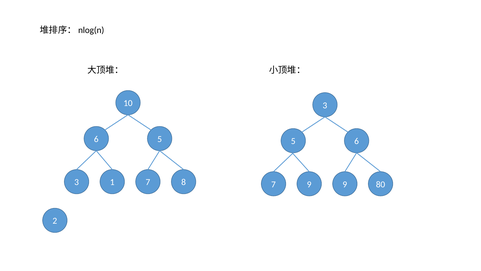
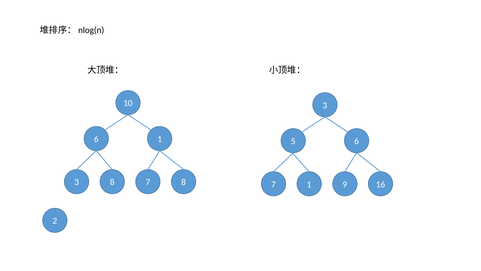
6 5: 5 -> 1
3 1: 1 -> 8
7 9: 9 -> 1
80: 80 -> 16
